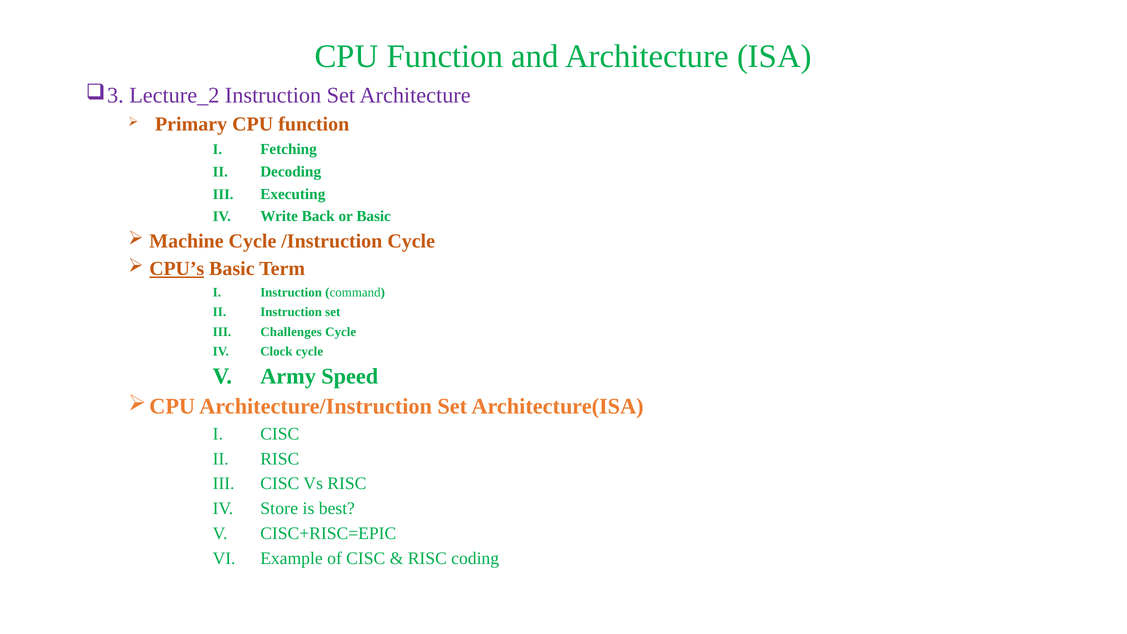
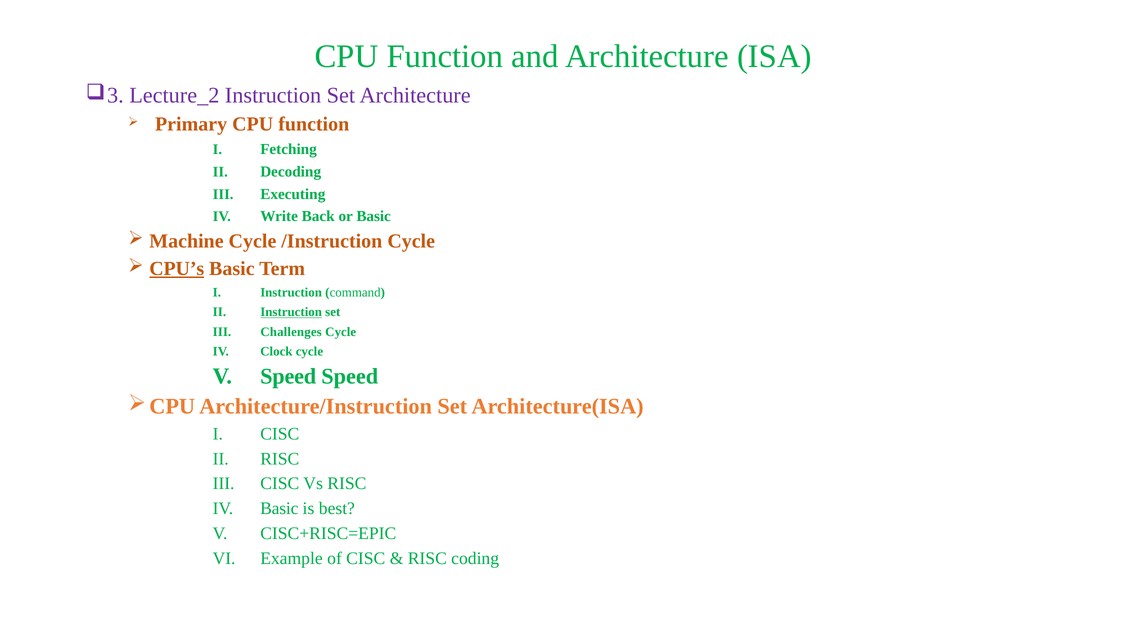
Instruction at (291, 312) underline: none -> present
Army at (288, 376): Army -> Speed
Store at (279, 509): Store -> Basic
